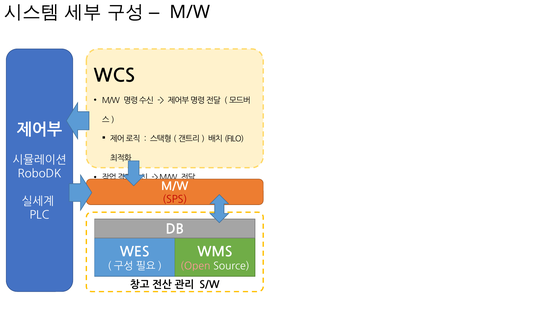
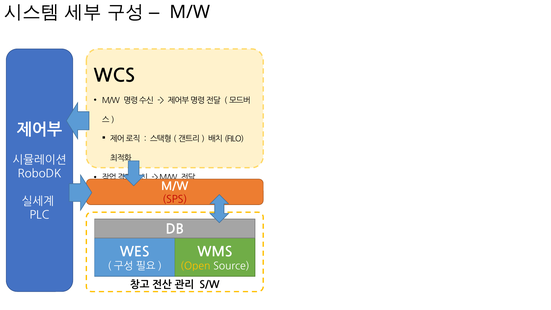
Open colour: pink -> yellow
